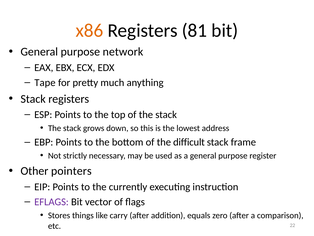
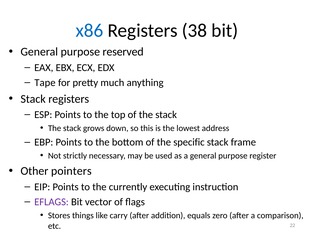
x86 colour: orange -> blue
81: 81 -> 38
network: network -> reserved
difficult: difficult -> specific
